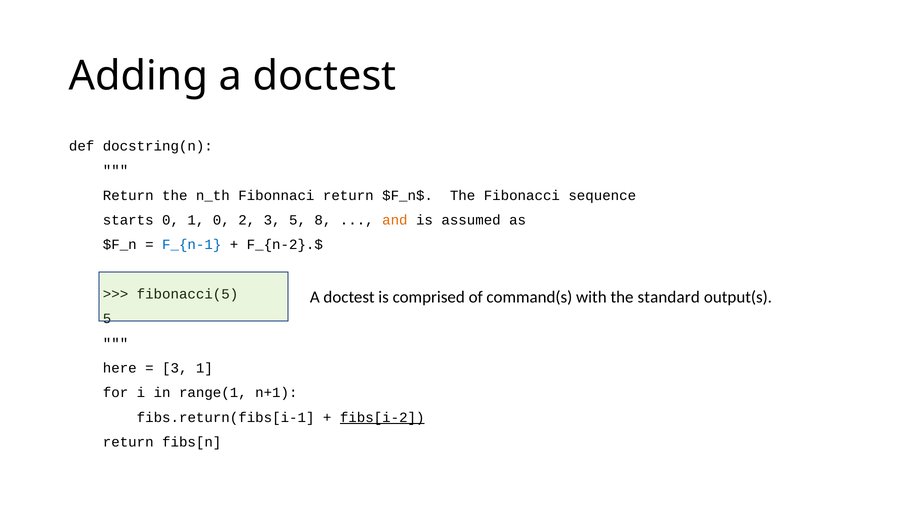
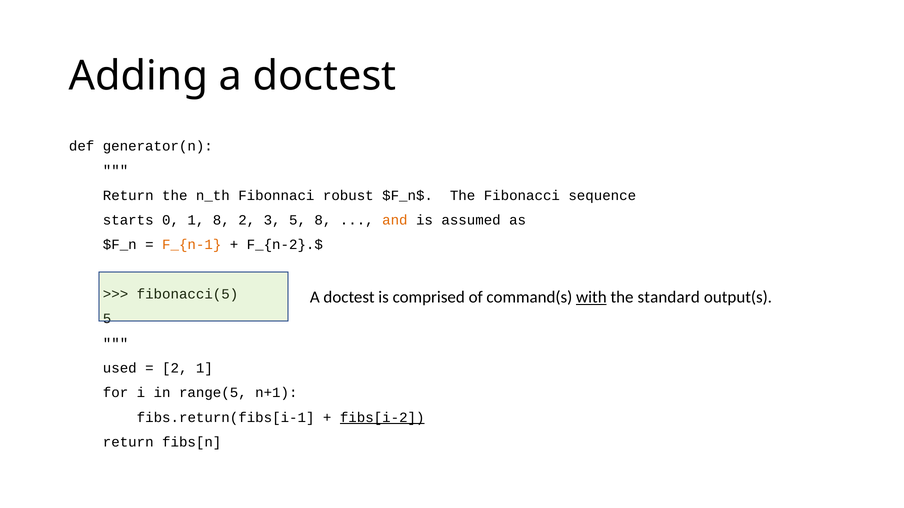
docstring(n: docstring(n -> generator(n
Fibonnaci return: return -> robust
1 0: 0 -> 8
F_{n-1 colour: blue -> orange
with underline: none -> present
here: here -> used
3 at (175, 368): 3 -> 2
range(1: range(1 -> range(5
